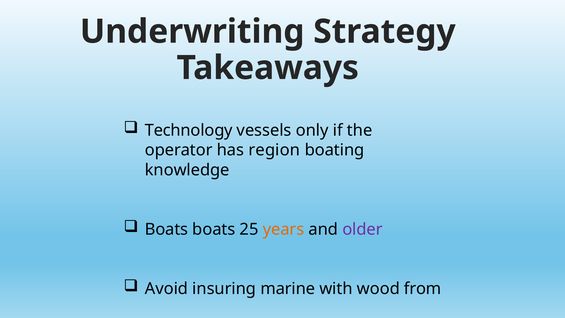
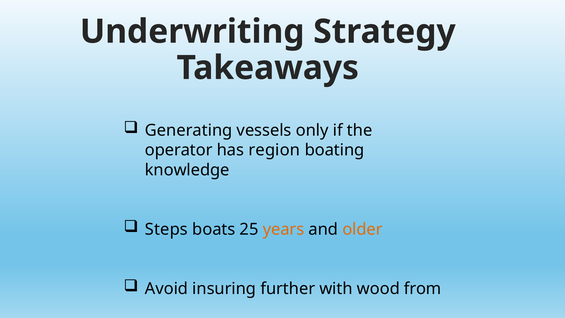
Technology: Technology -> Generating
Boats at (167, 229): Boats -> Steps
older colour: purple -> orange
marine: marine -> further
